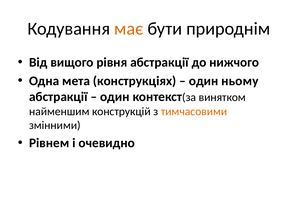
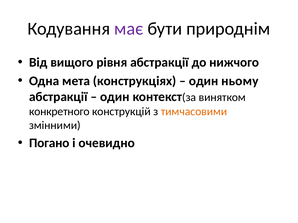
має colour: orange -> purple
найменшим: найменшим -> конкретного
Рівнем: Рівнем -> Погано
